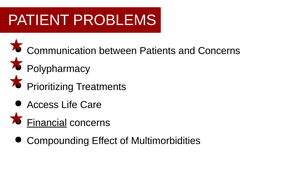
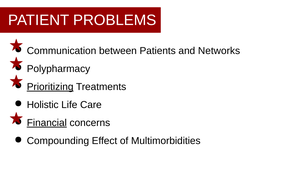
and Concerns: Concerns -> Networks
Prioritizing underline: none -> present
Access: Access -> Holistic
